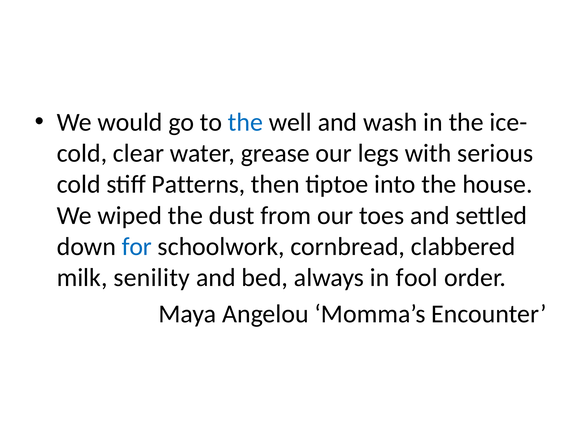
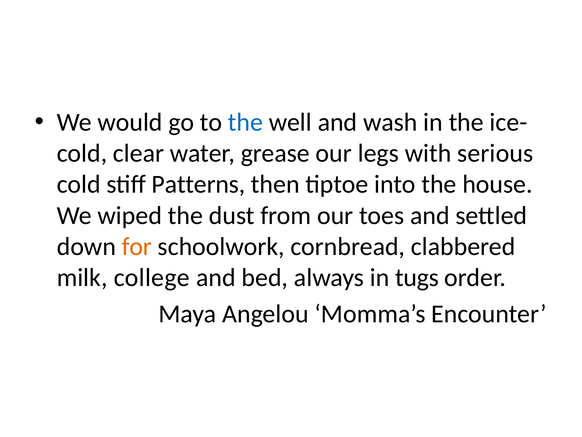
for colour: blue -> orange
senility: senility -> college
fool: fool -> tugs
